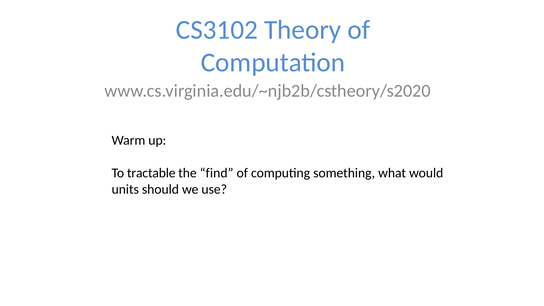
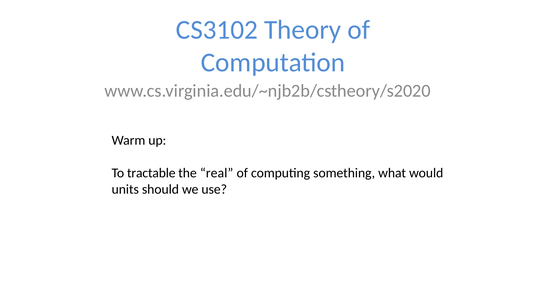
find: find -> real
